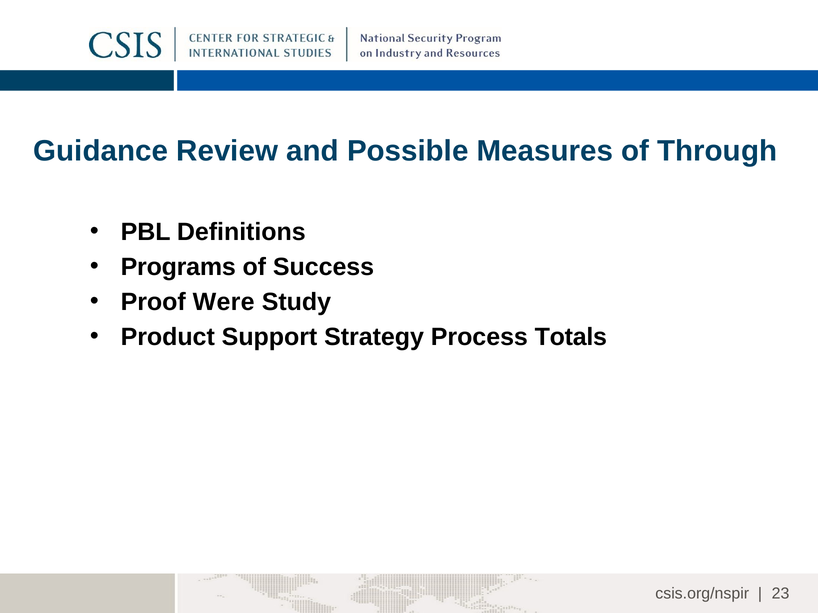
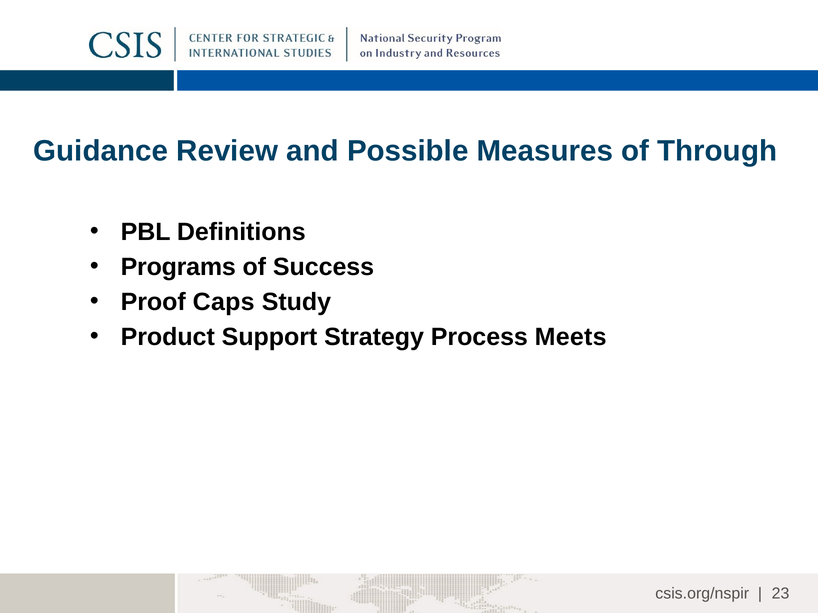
Were: Were -> Caps
Totals: Totals -> Meets
